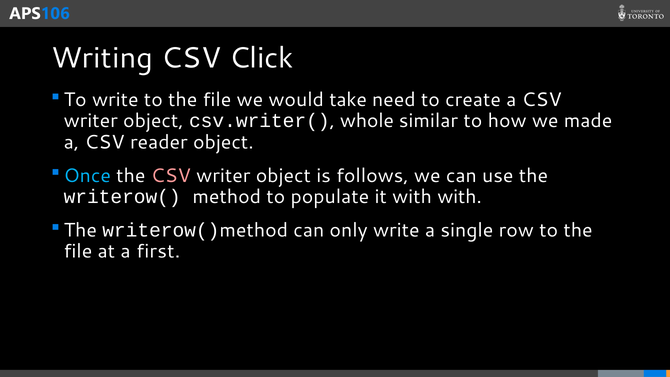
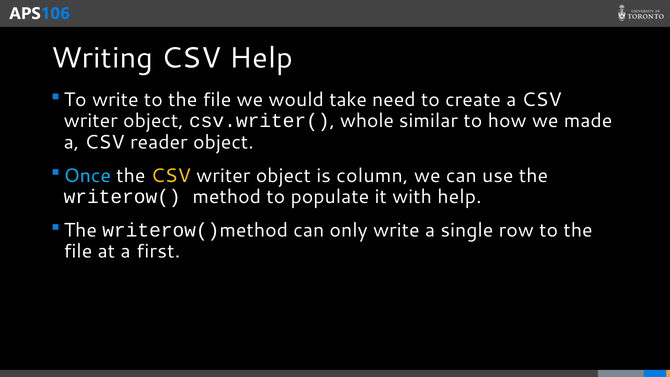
CSV Click: Click -> Help
CSV at (171, 176) colour: pink -> yellow
follows: follows -> column
with with: with -> help
